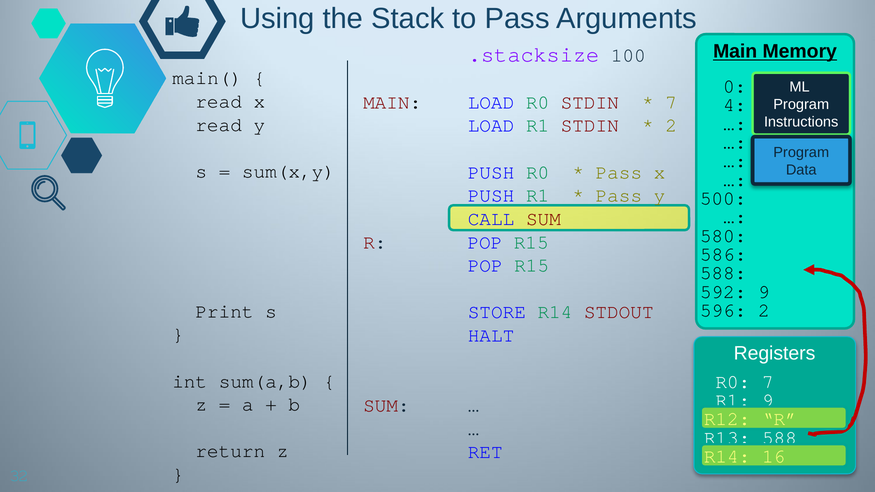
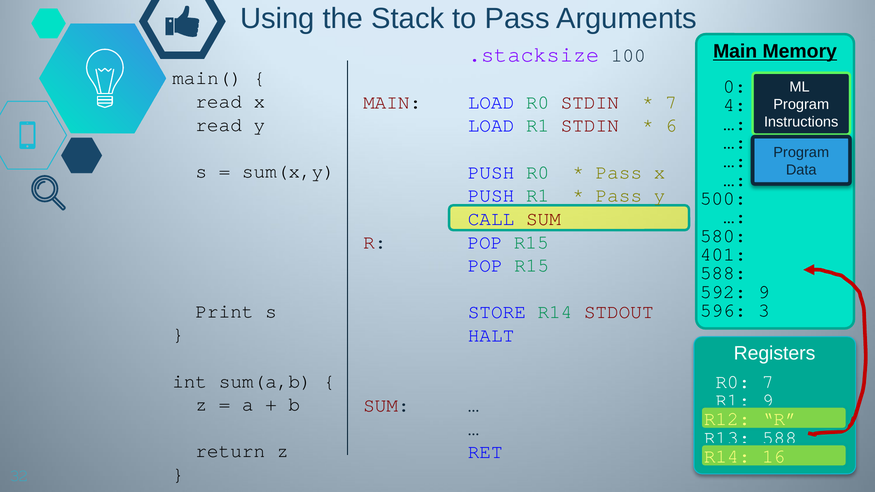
2 at (671, 126): 2 -> 6
586: 586 -> 401
596 2: 2 -> 3
